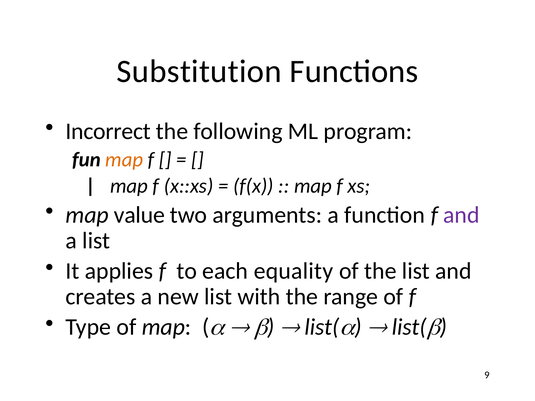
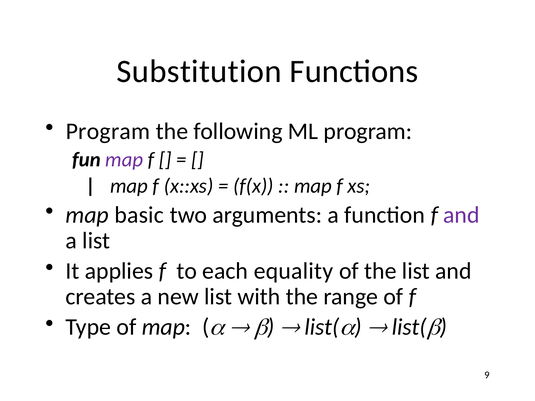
Incorrect at (108, 131): Incorrect -> Program
map at (124, 160) colour: orange -> purple
value: value -> basic
